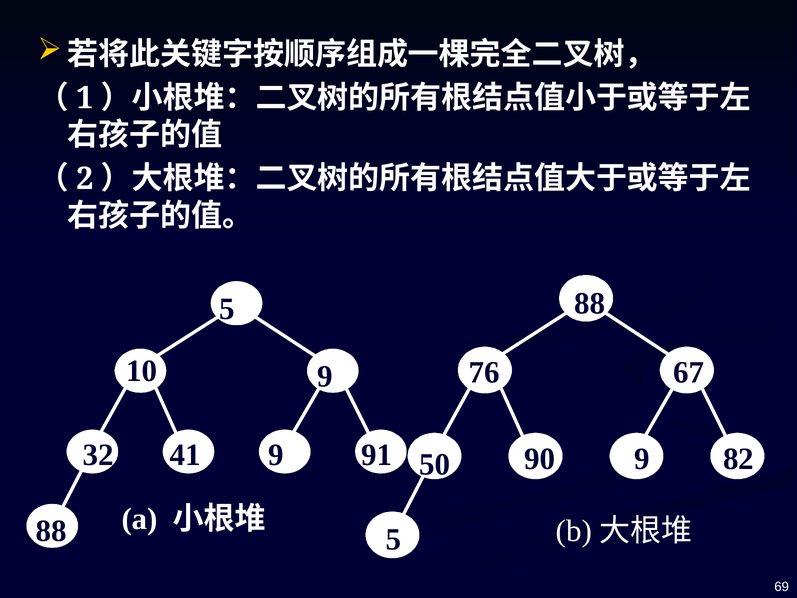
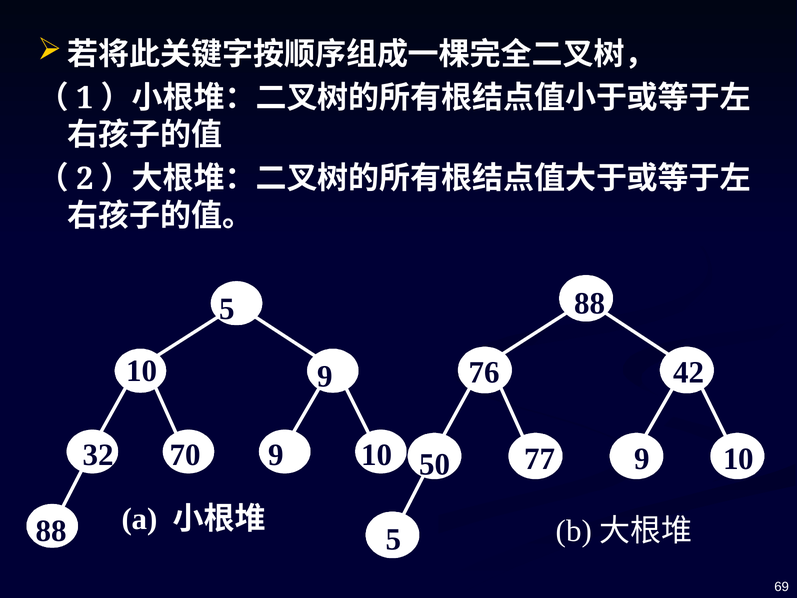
67: 67 -> 42
41: 41 -> 70
91 at (377, 455): 91 -> 10
90: 90 -> 77
82 at (739, 459): 82 -> 10
